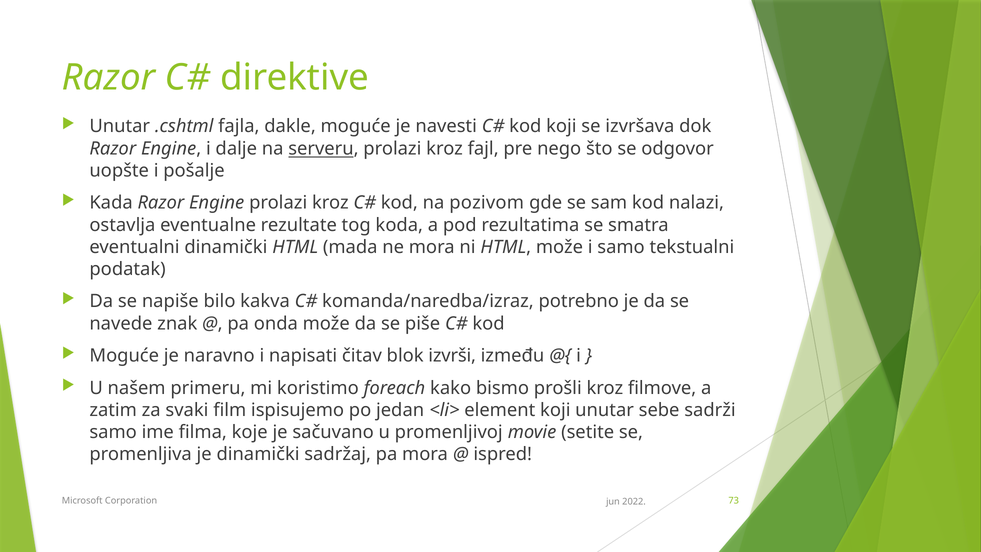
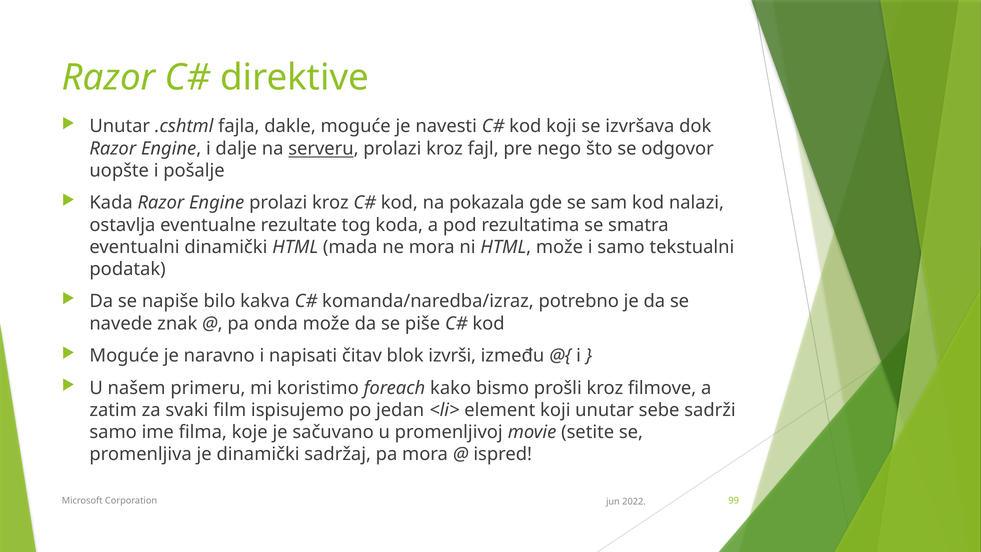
pozivom: pozivom -> pokazala
73: 73 -> 99
